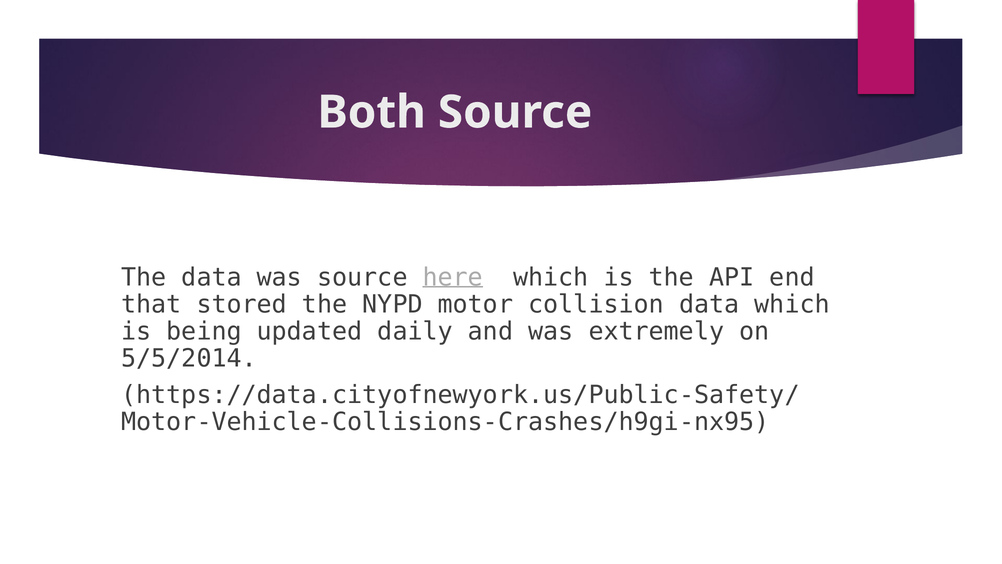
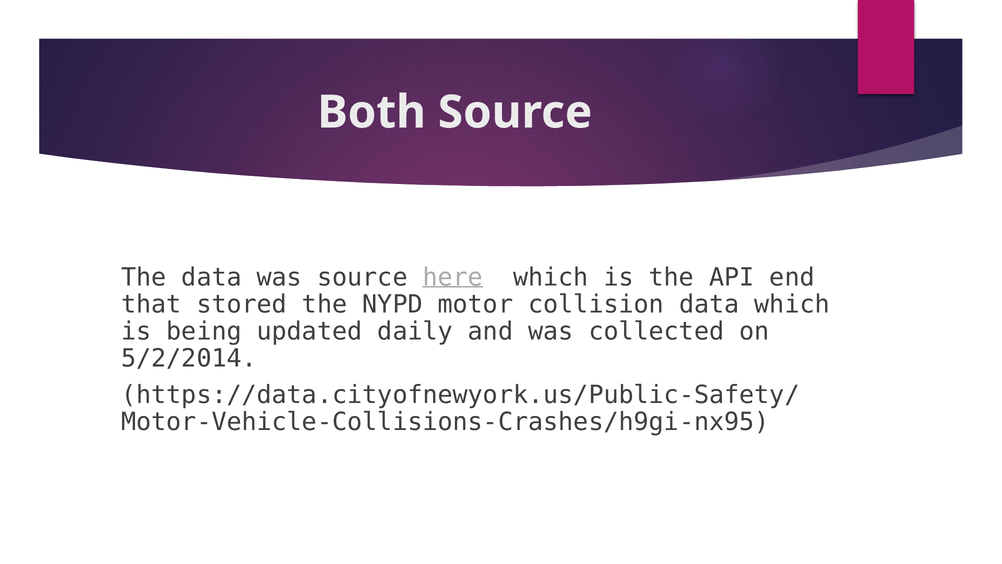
extremely: extremely -> collected
5/5/2014: 5/5/2014 -> 5/2/2014
